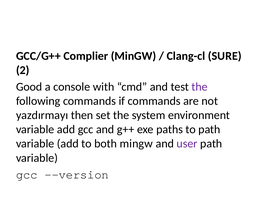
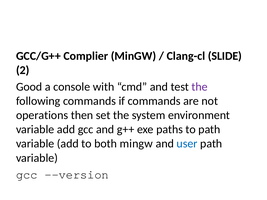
SURE: SURE -> SLIDE
yazdırmayı: yazdırmayı -> operations
user colour: purple -> blue
